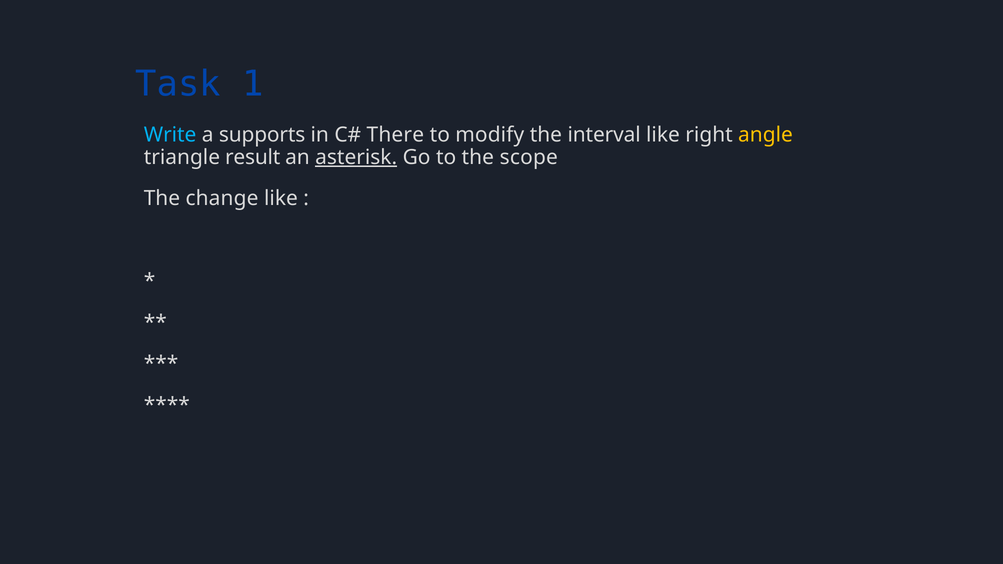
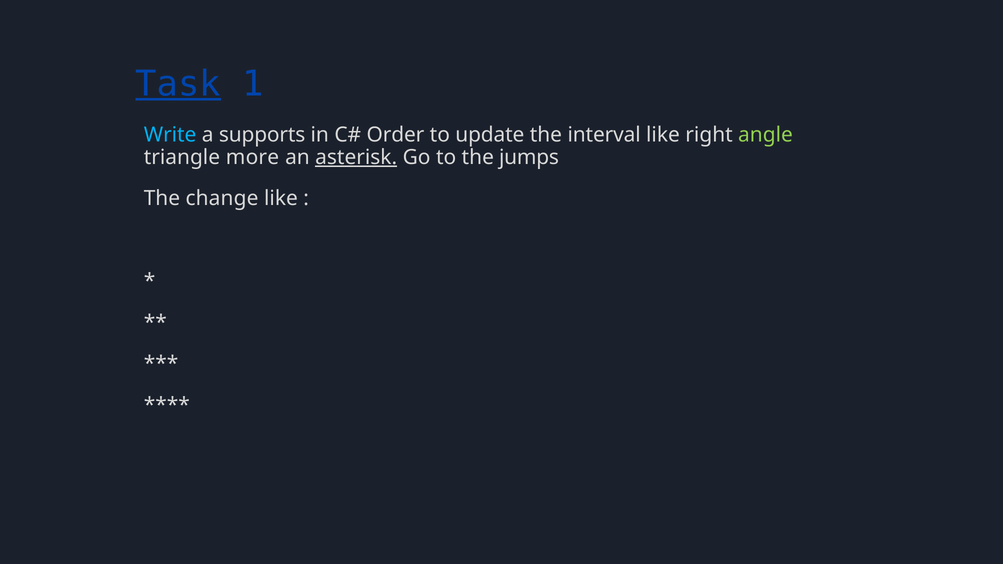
Task underline: none -> present
There: There -> Order
modify: modify -> update
angle colour: yellow -> light green
result: result -> more
scope: scope -> jumps
